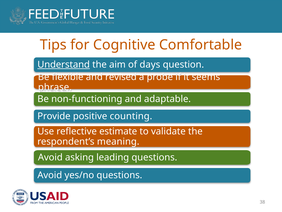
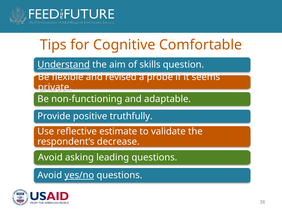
days: days -> skills
phrase: phrase -> private
counting: counting -> truthfully
meaning: meaning -> decrease
yes/no underline: none -> present
